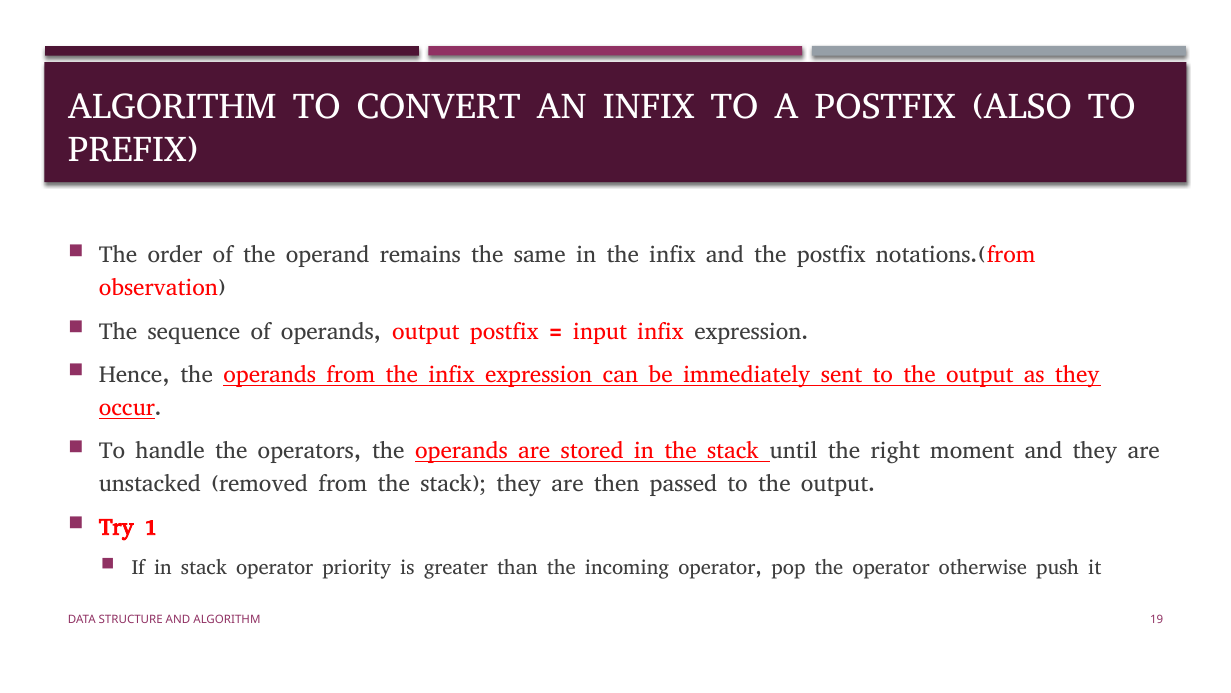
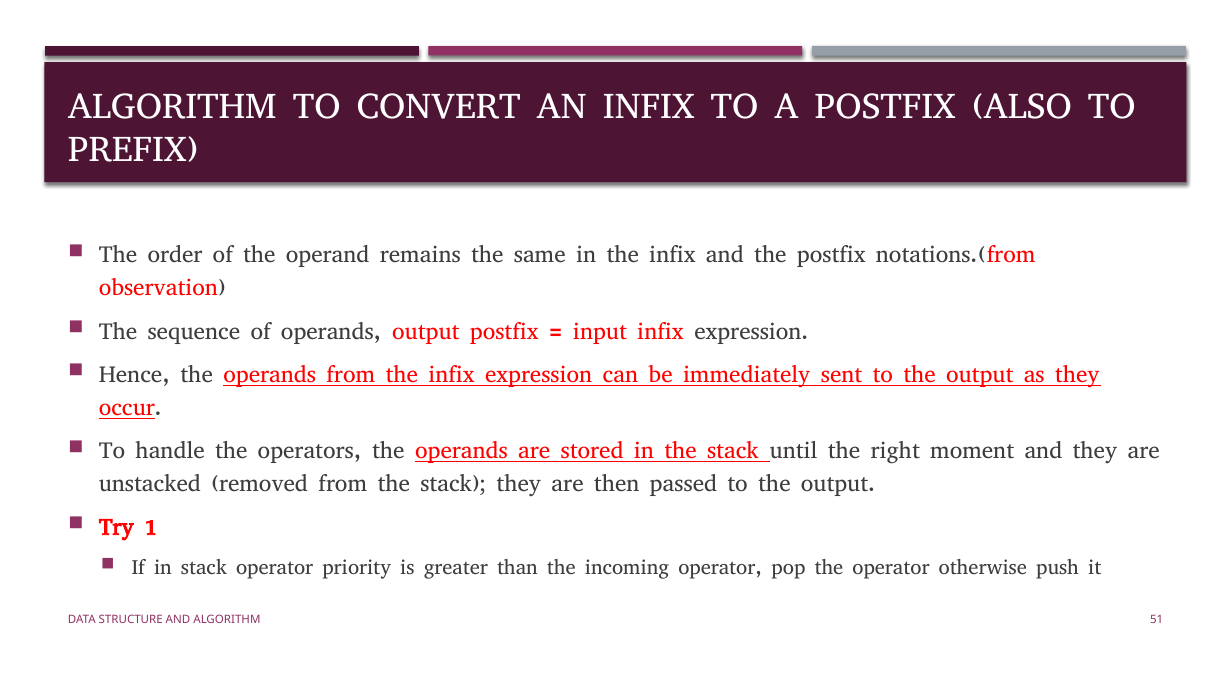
19: 19 -> 51
